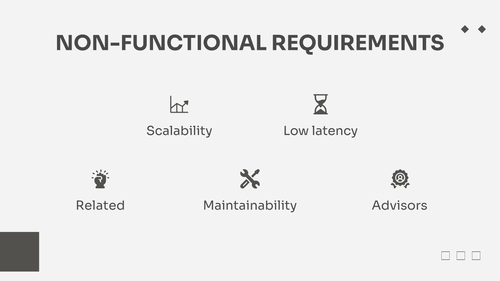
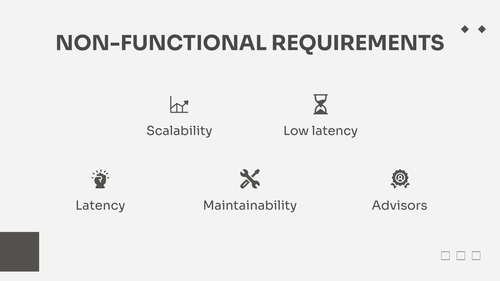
Related at (100, 206): Related -> Latency
